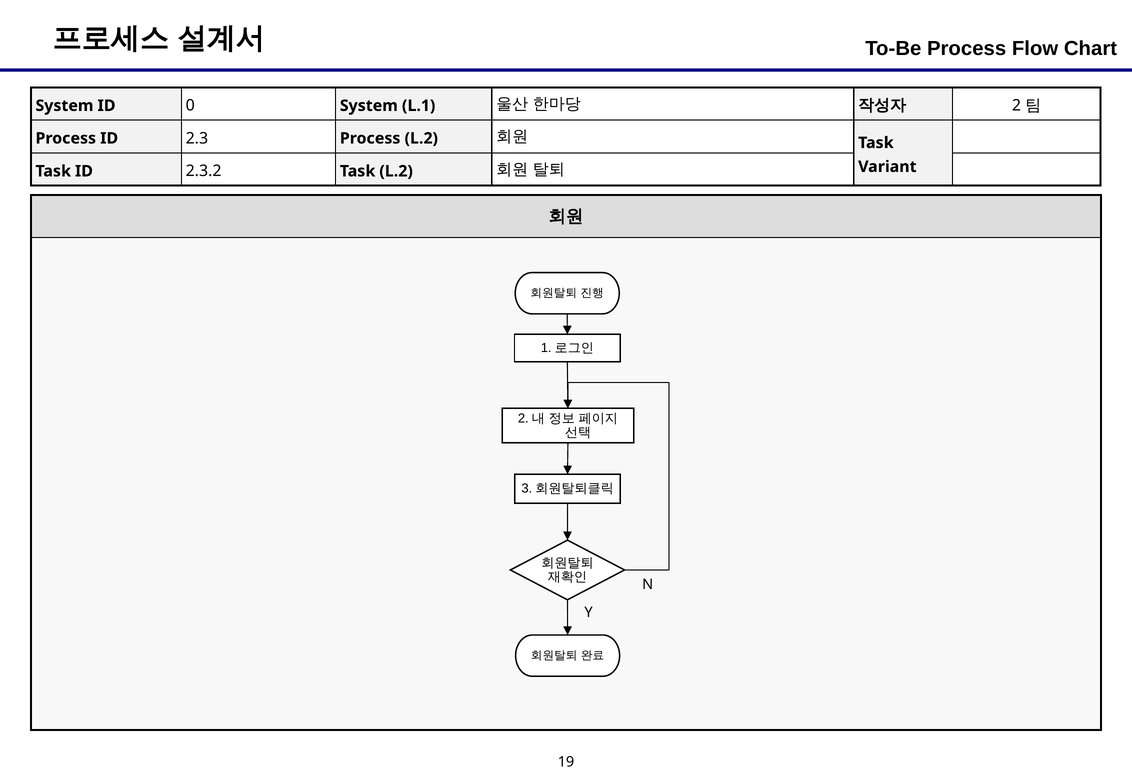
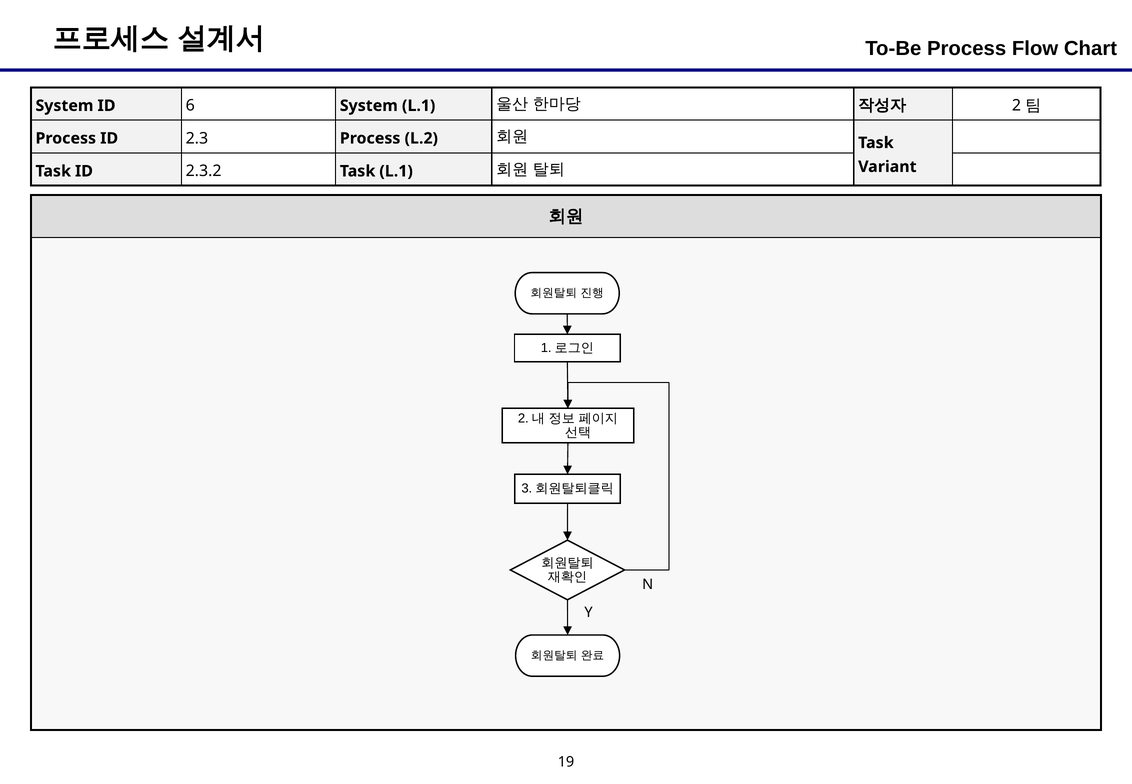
0: 0 -> 6
Task L.2: L.2 -> L.1
